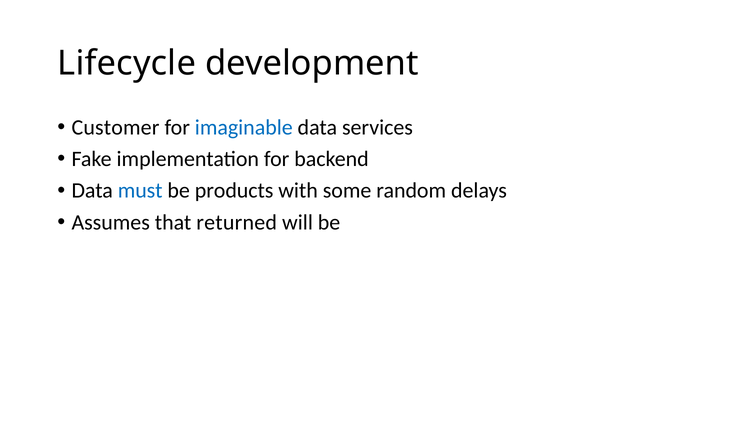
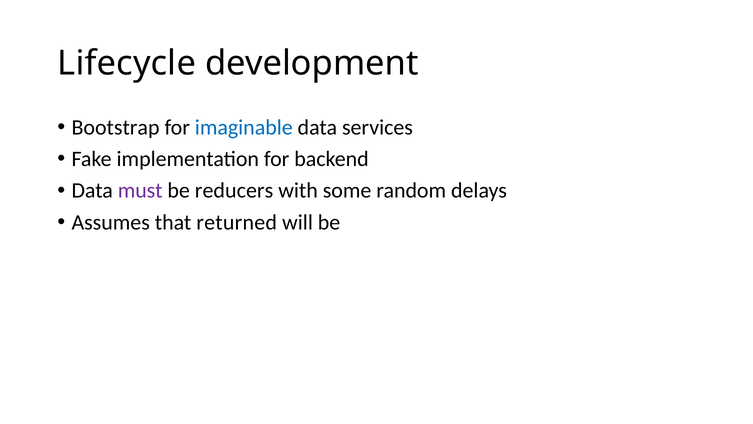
Customer: Customer -> Bootstrap
must colour: blue -> purple
products: products -> reducers
